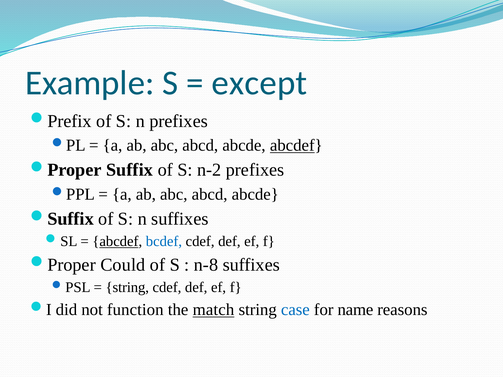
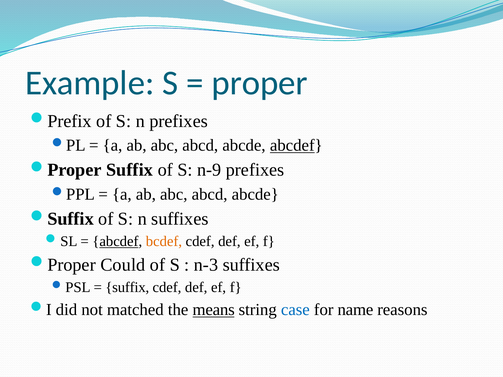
except: except -> proper
n-2: n-2 -> n-9
bcdef colour: blue -> orange
n-8: n-8 -> n-3
string at (127, 287): string -> suffix
function: function -> matched
match: match -> means
